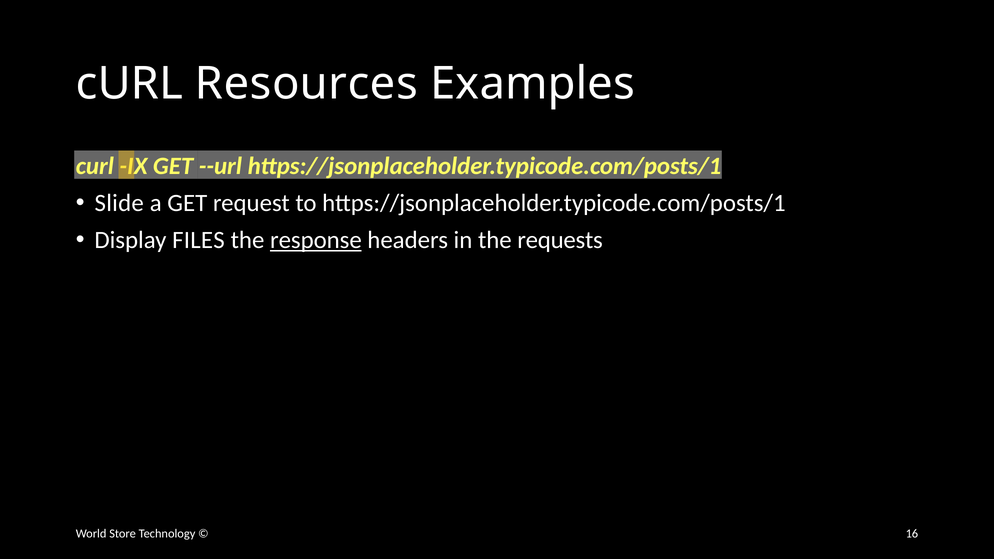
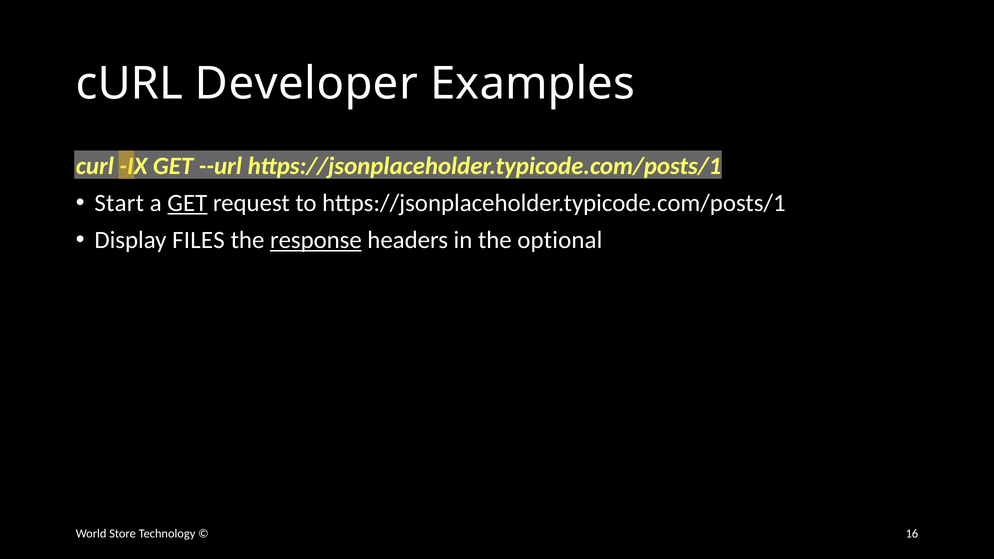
Resources: Resources -> Developer
Slide: Slide -> Start
GET at (187, 203) underline: none -> present
requests: requests -> optional
